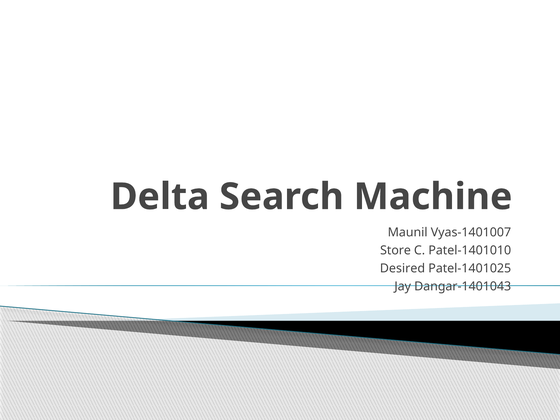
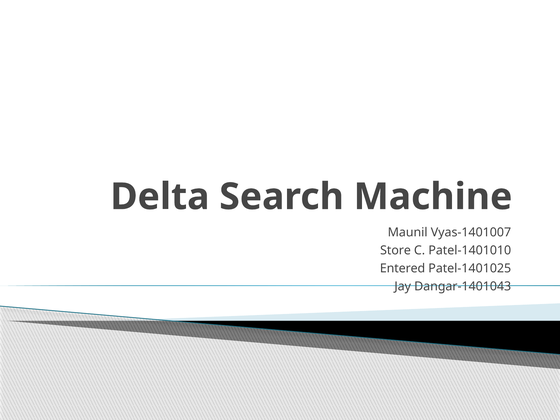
Desired: Desired -> Entered
